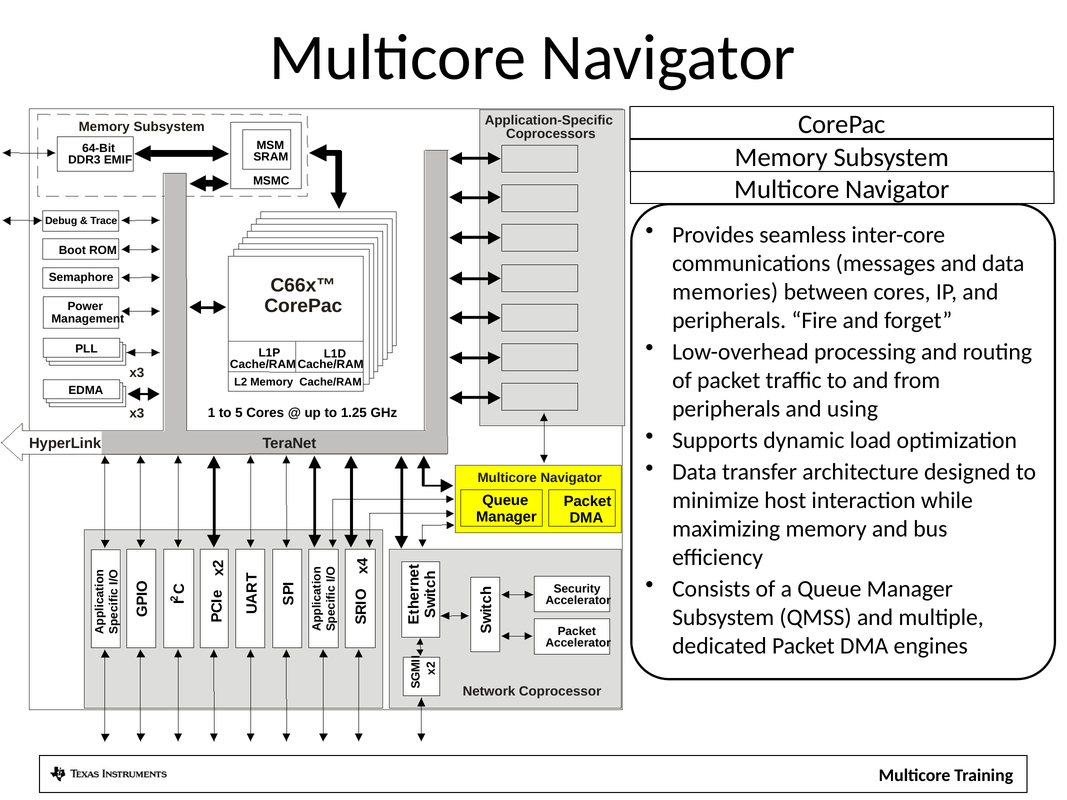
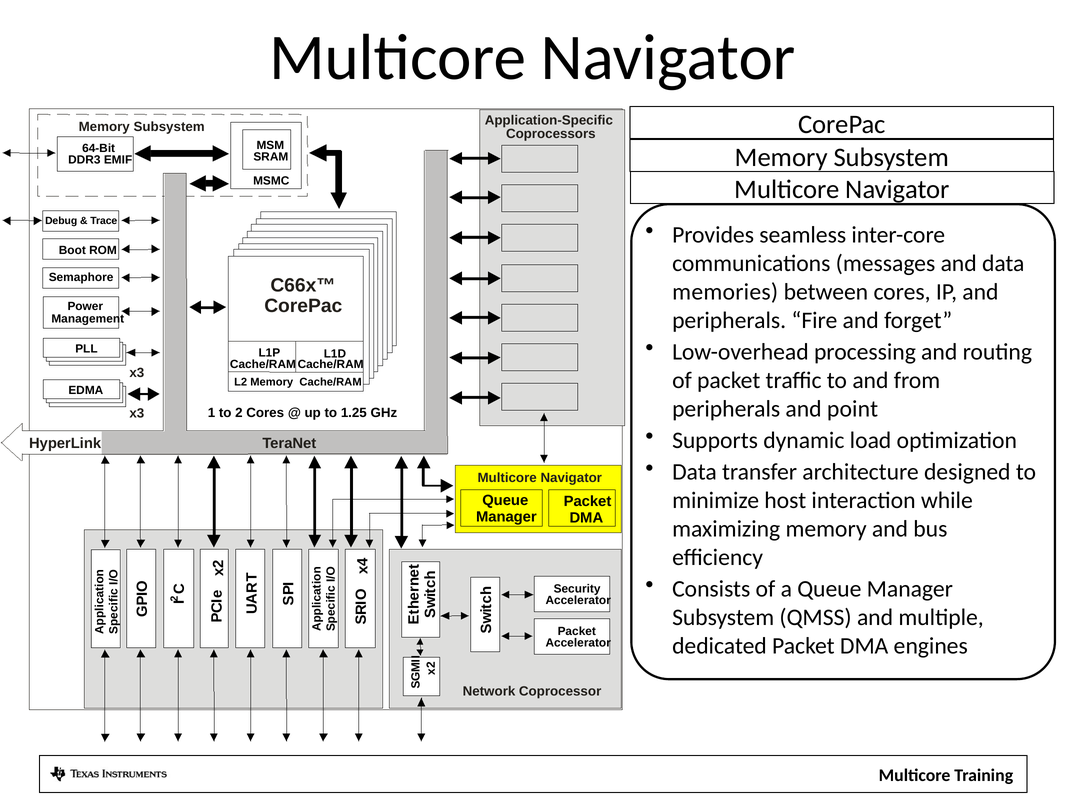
using: using -> point
to 5: 5 -> 2
